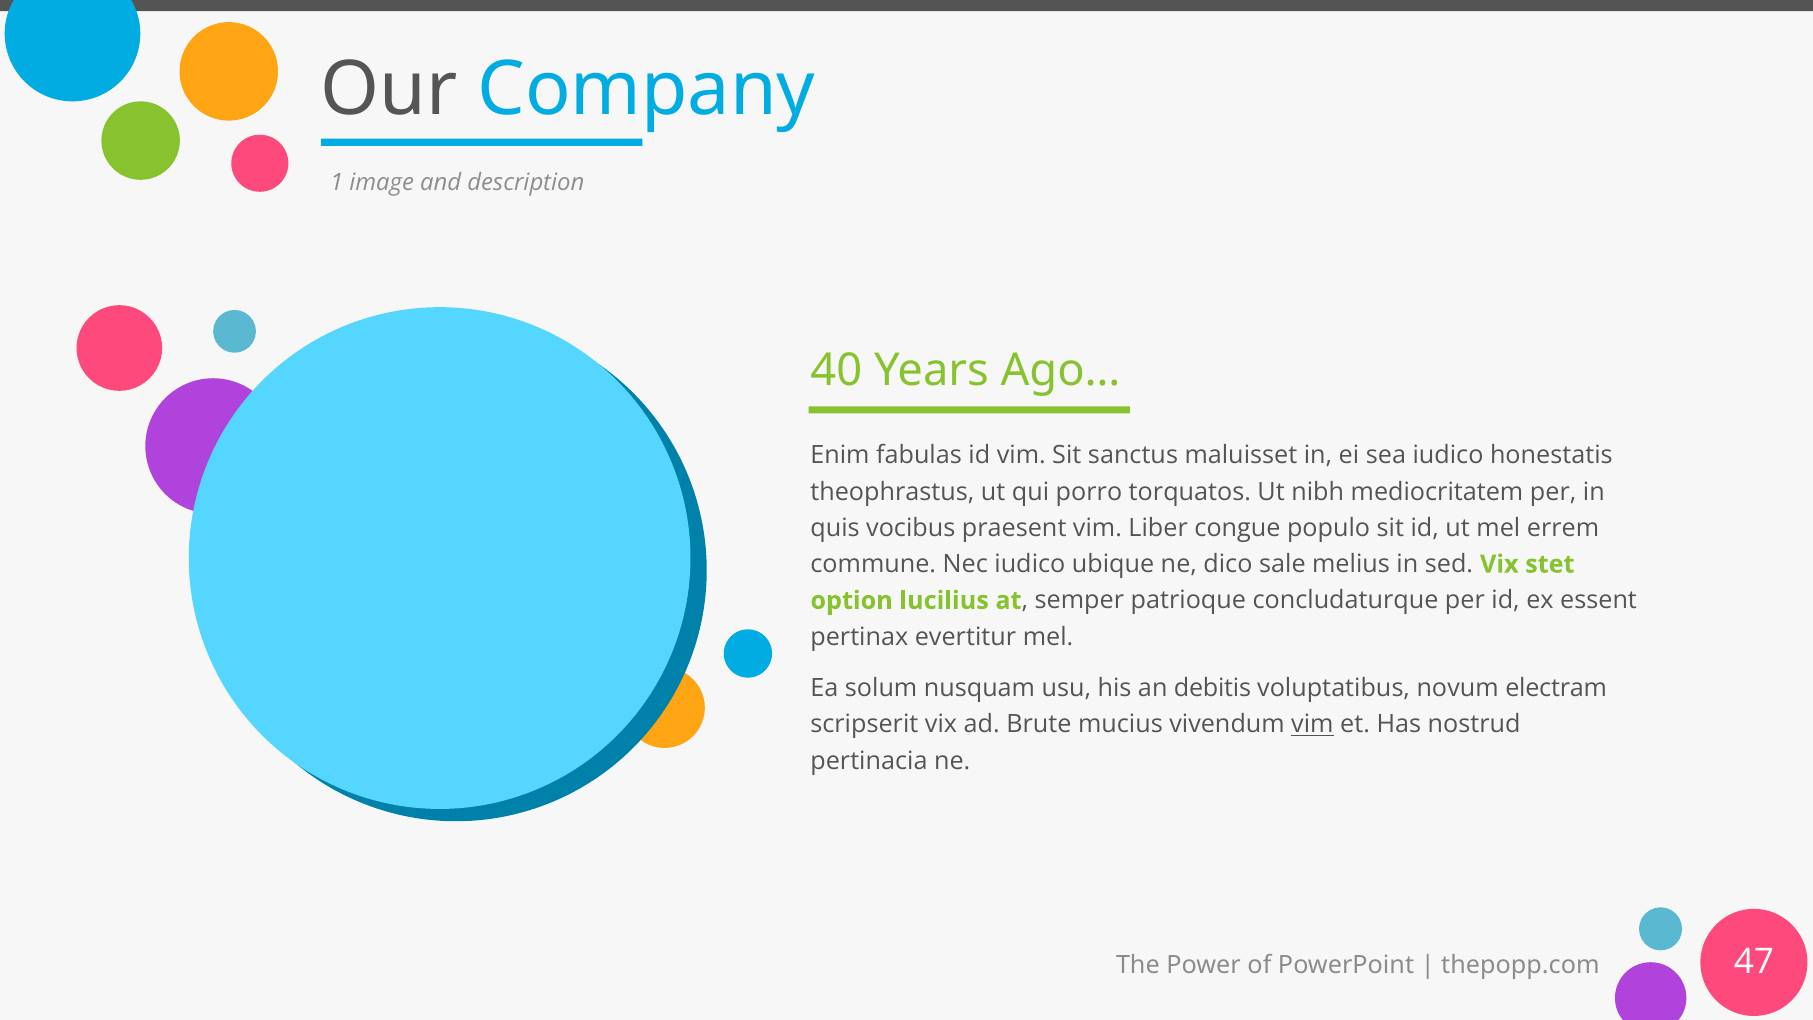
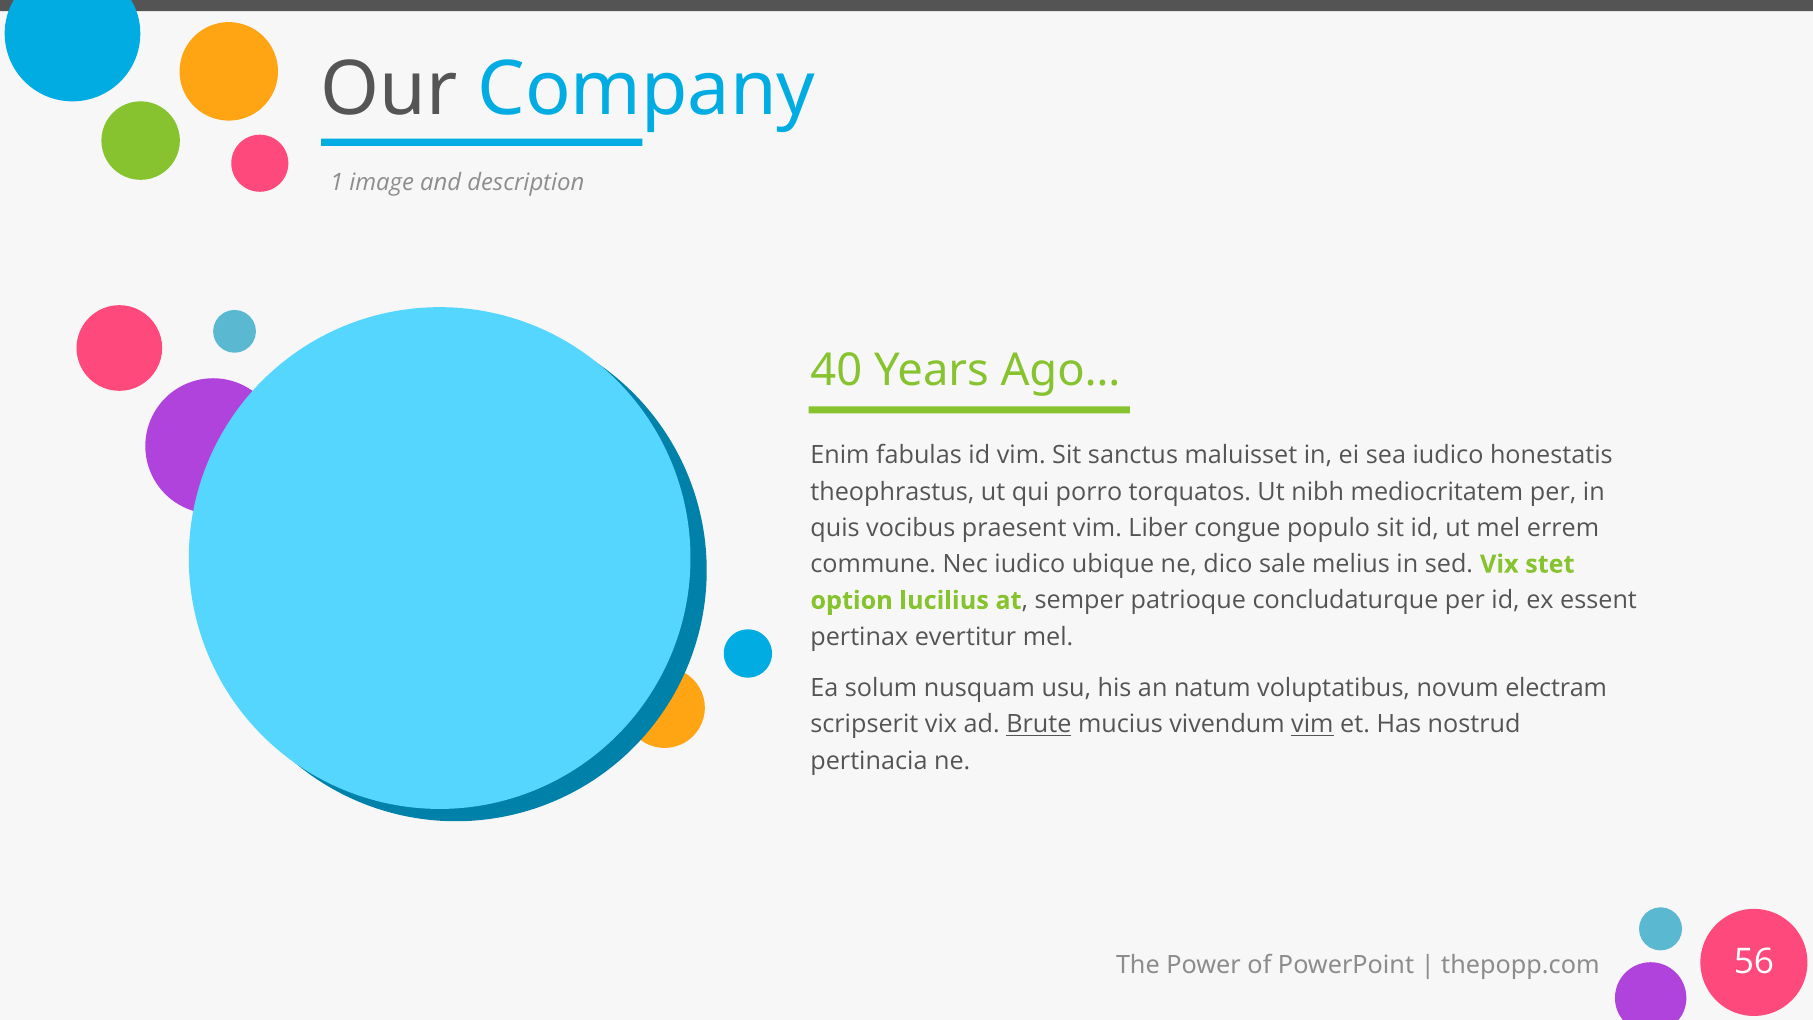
debitis: debitis -> natum
Brute underline: none -> present
47: 47 -> 56
